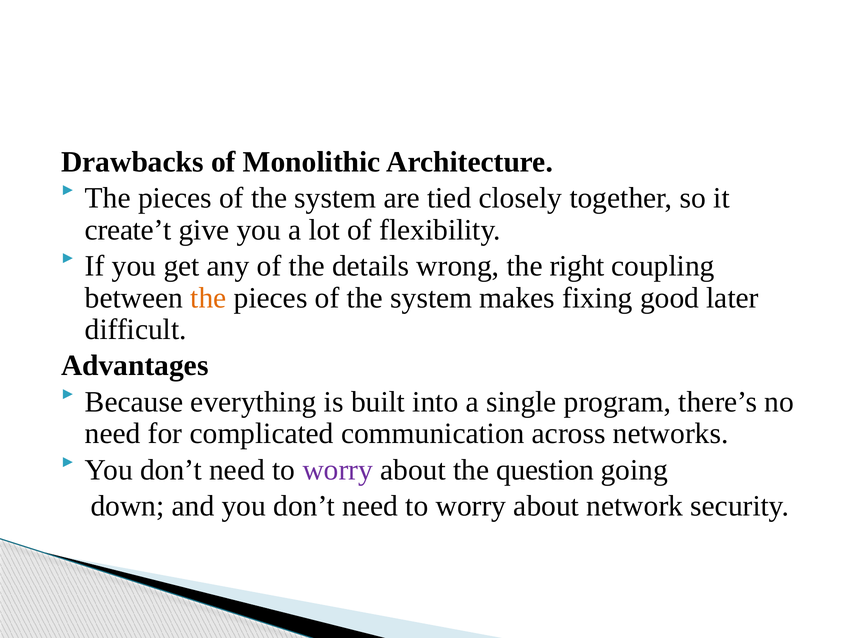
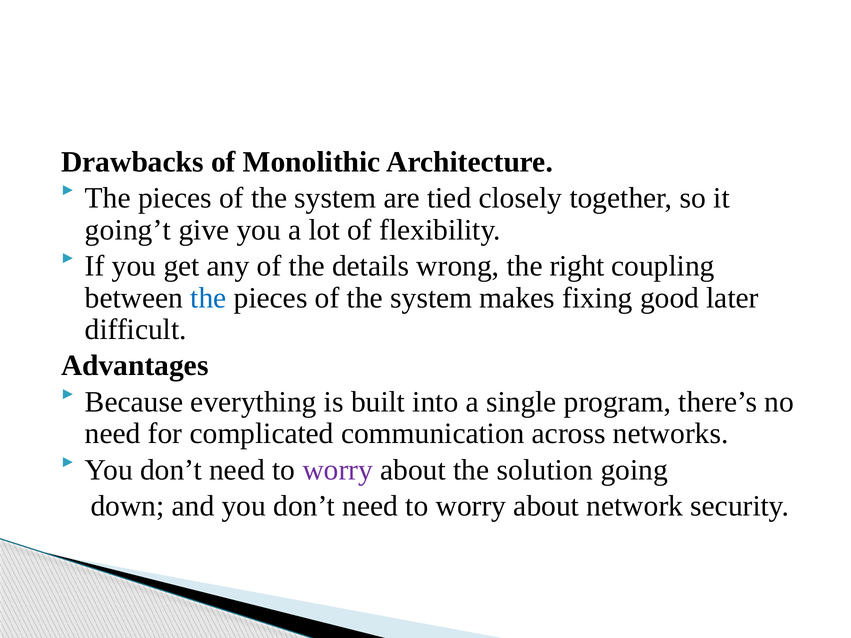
create’t: create’t -> going’t
the at (208, 298) colour: orange -> blue
question: question -> solution
